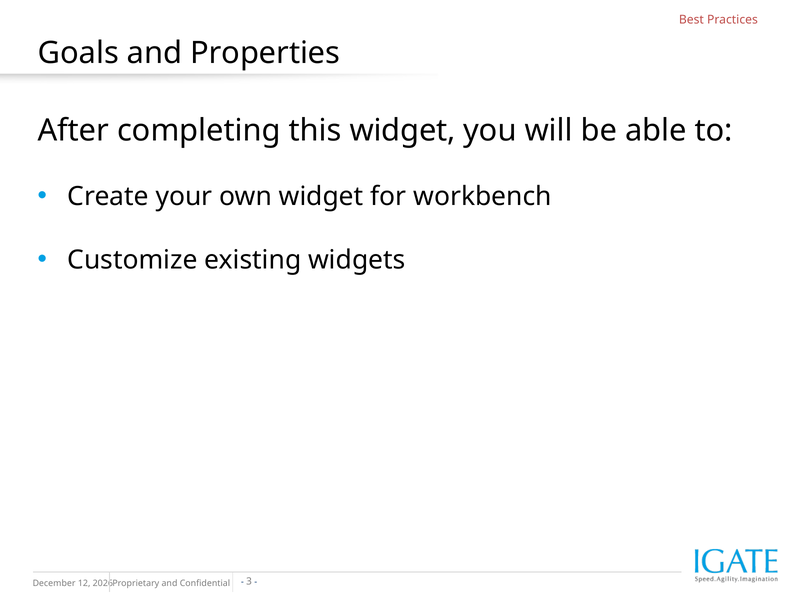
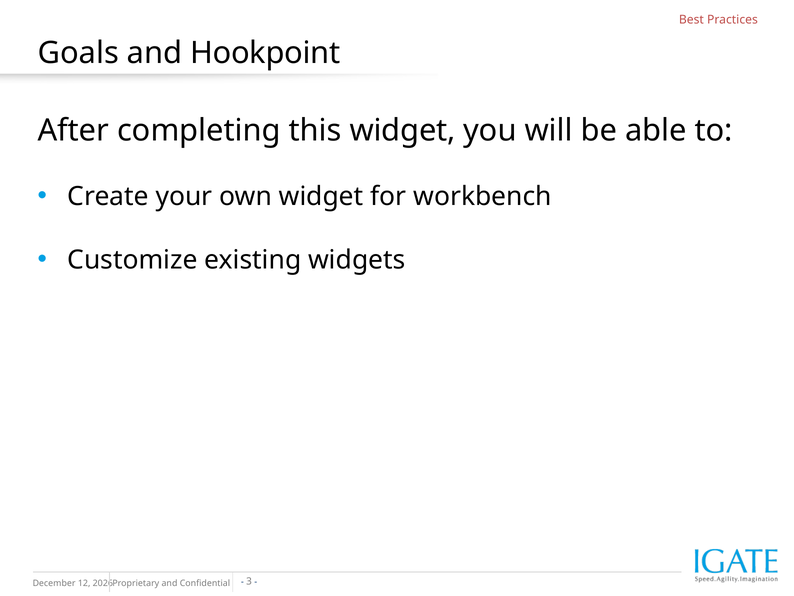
Properties: Properties -> Hookpoint
